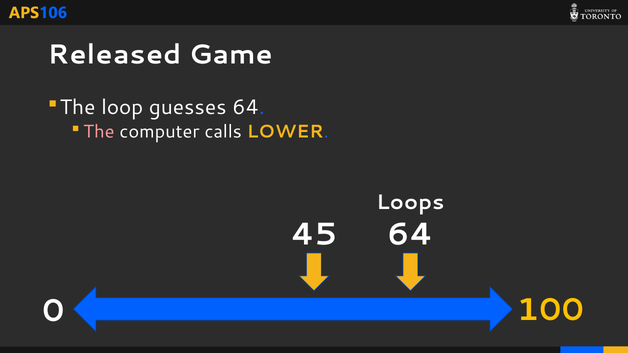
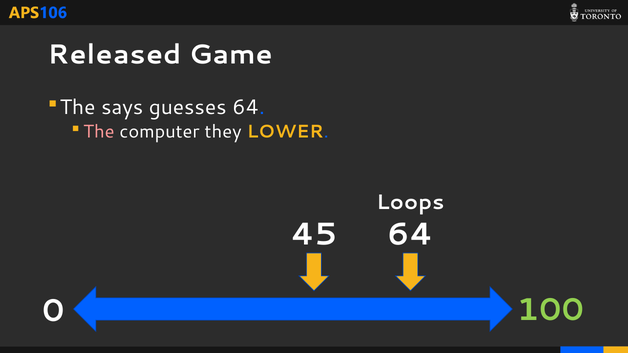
loop: loop -> says
calls: calls -> they
100 colour: yellow -> light green
